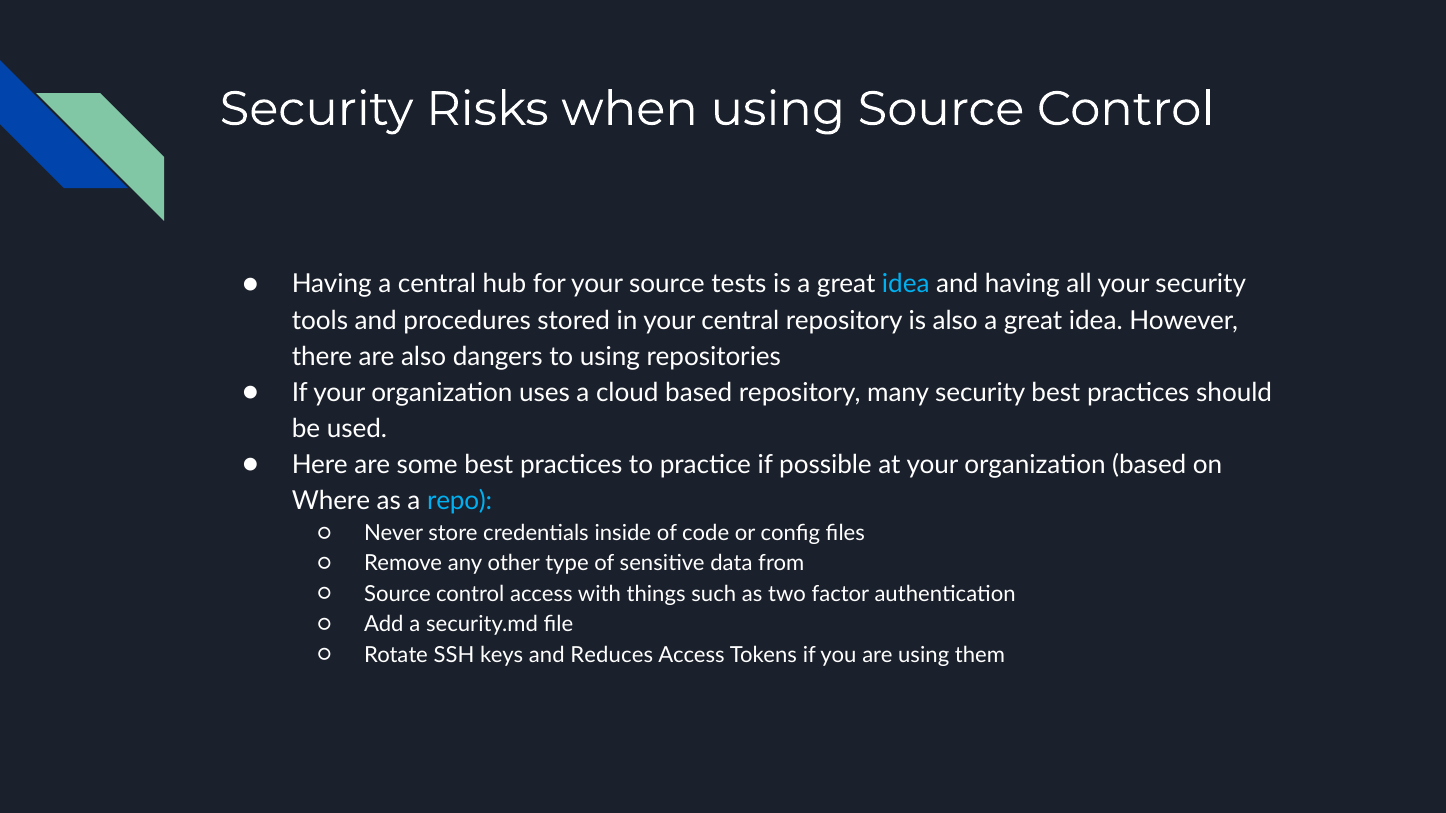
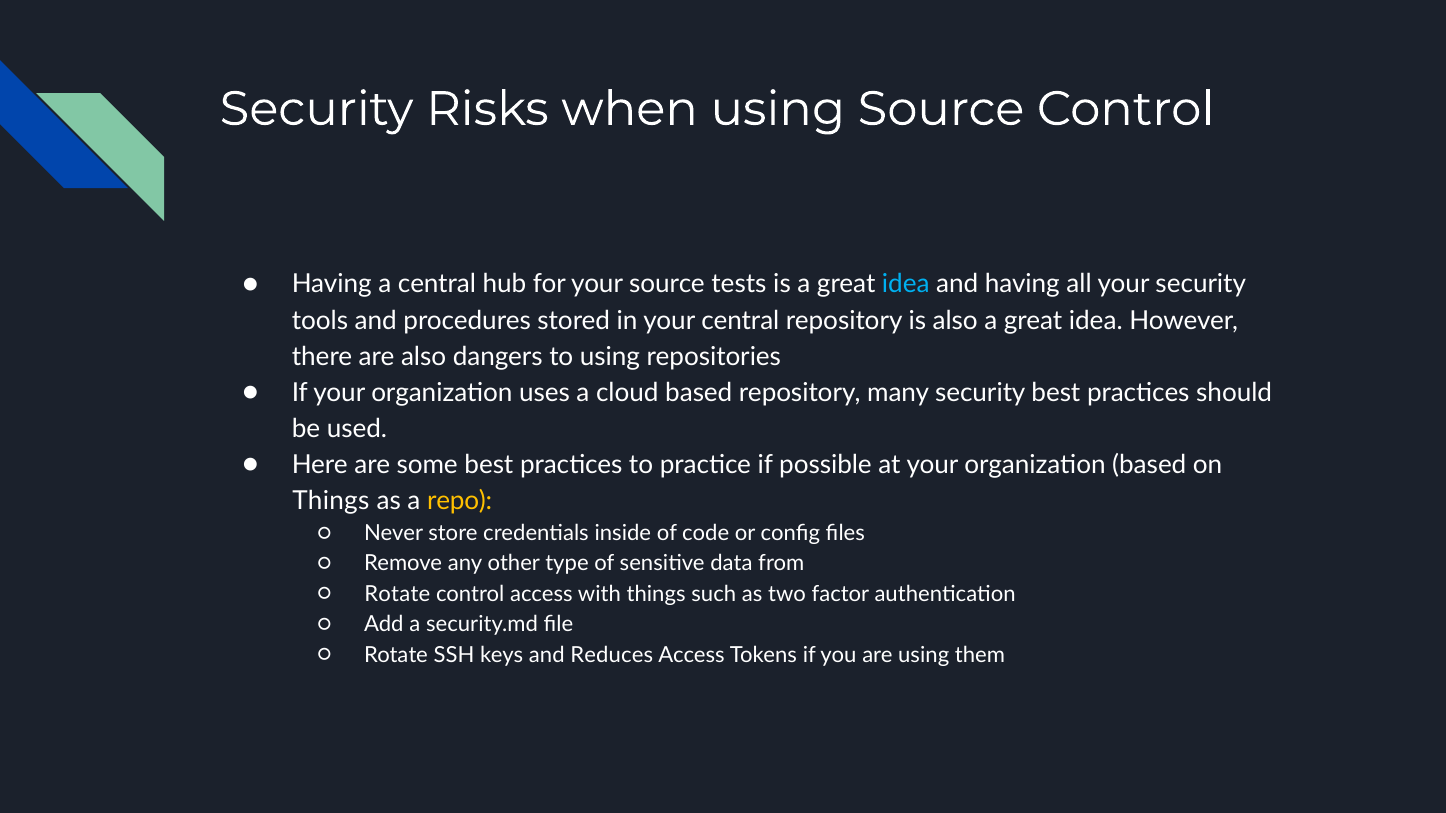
Where at (331, 501): Where -> Things
repo colour: light blue -> yellow
Source at (398, 594): Source -> Rotate
